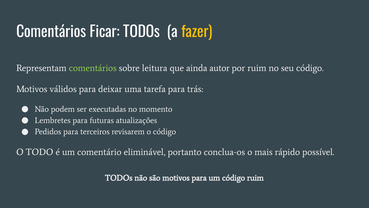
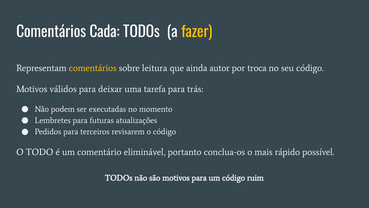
Ficar: Ficar -> Cada
comentários at (93, 68) colour: light green -> yellow
por ruim: ruim -> troca
